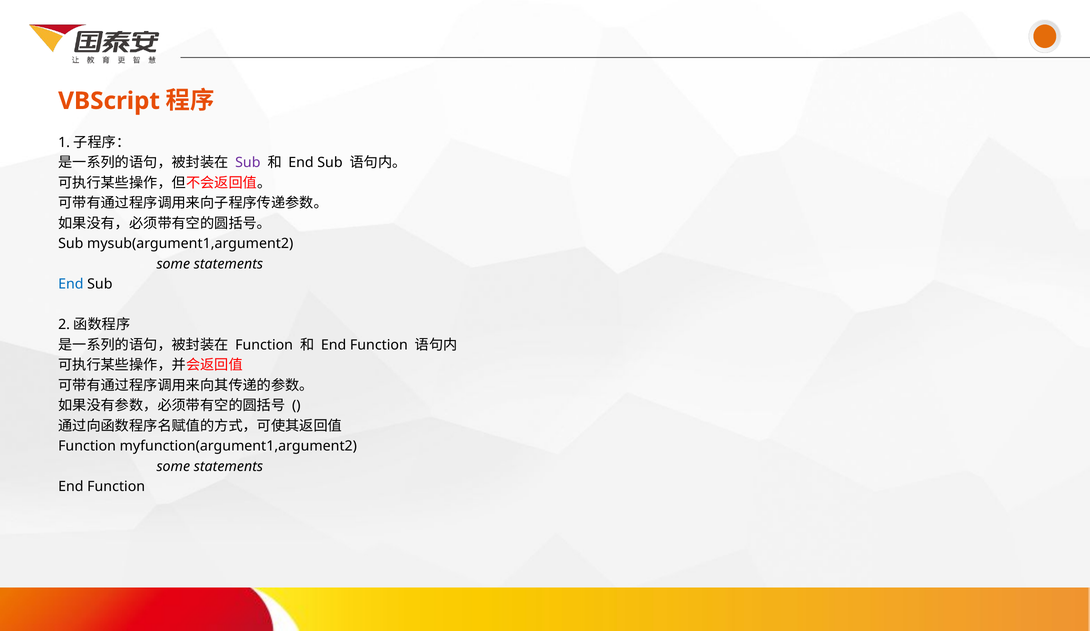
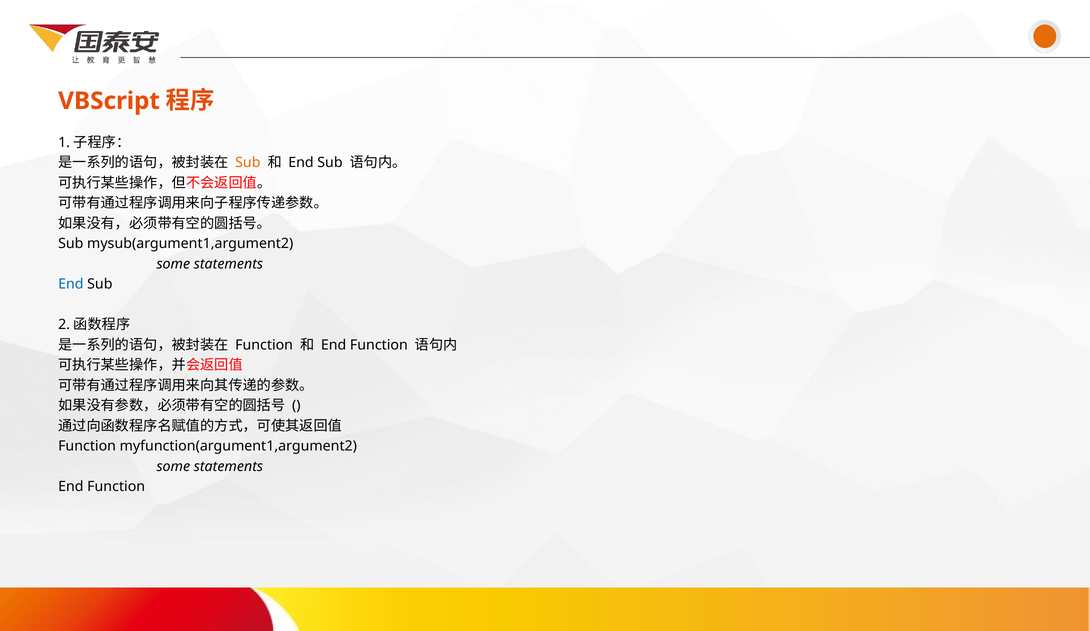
Sub at (248, 163) colour: purple -> orange
